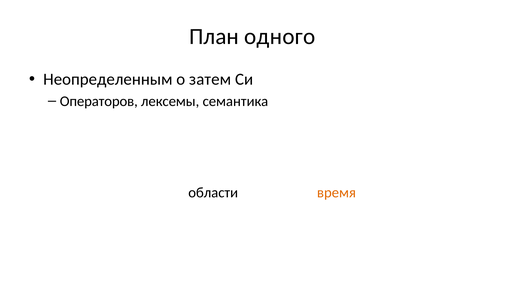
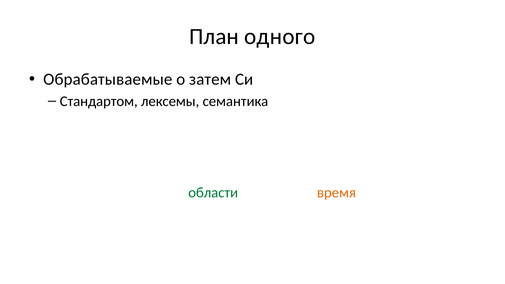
Неопределенным: Неопределенным -> Обрабатываемые
Операторов: Операторов -> Стандартом
области colour: black -> green
